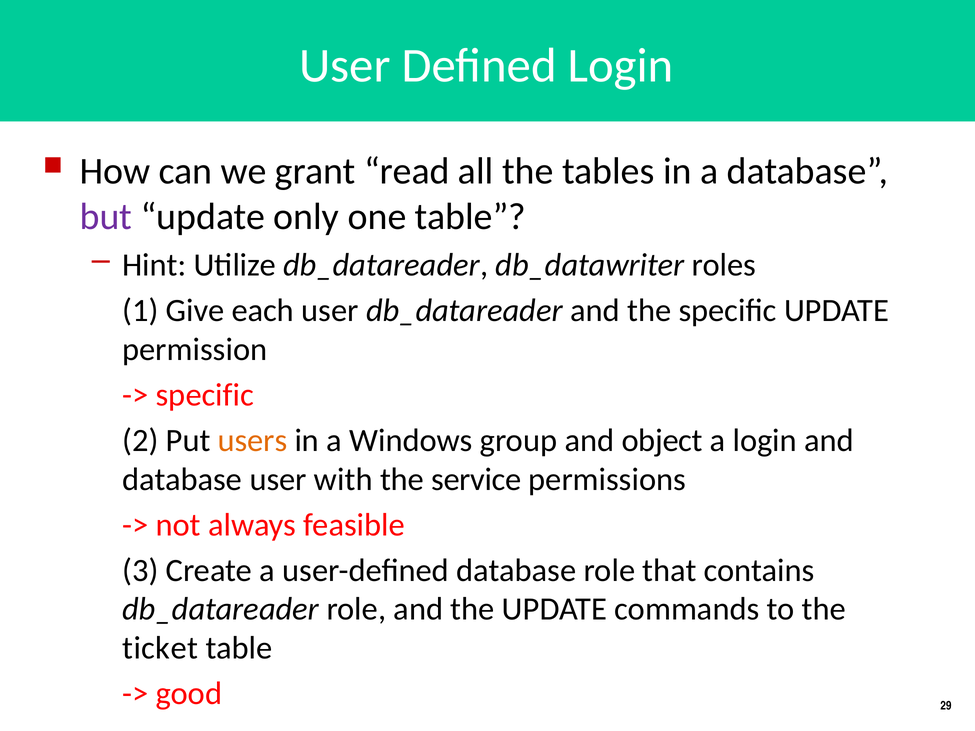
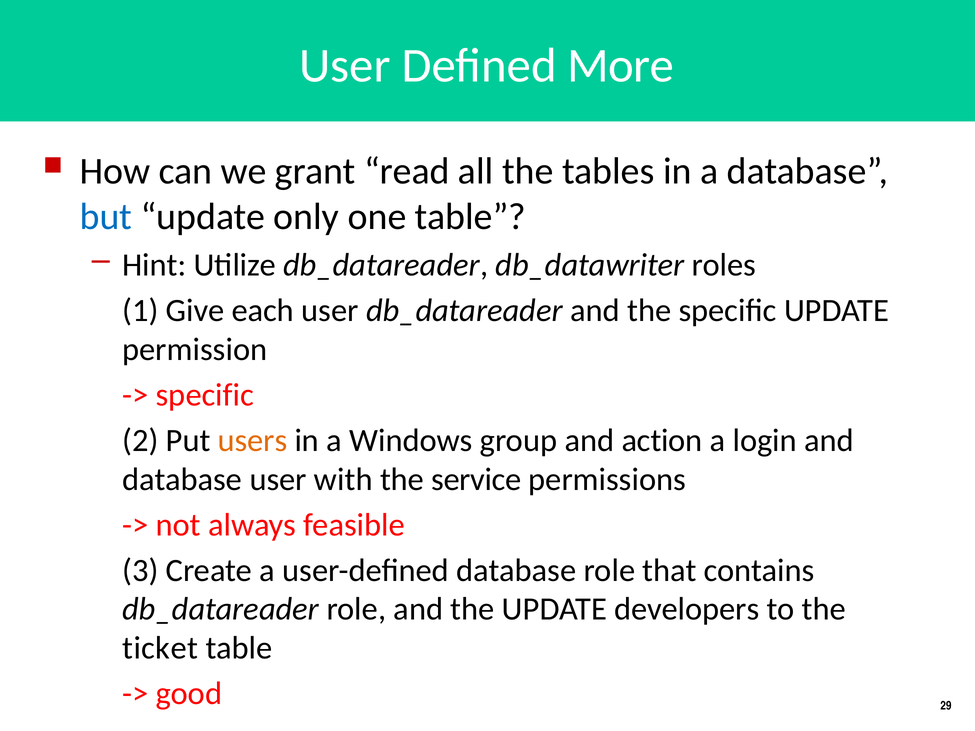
Defined Login: Login -> More
but colour: purple -> blue
object: object -> action
commands: commands -> developers
